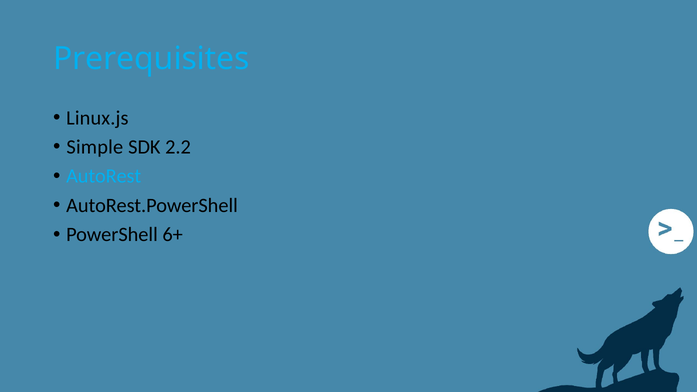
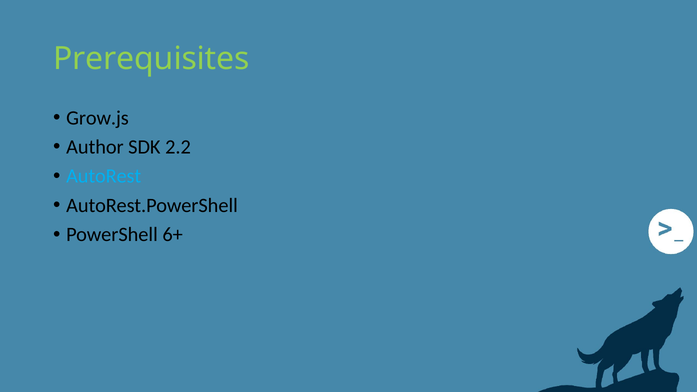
Prerequisites colour: light blue -> light green
Linux.js: Linux.js -> Grow.js
Simple: Simple -> Author
